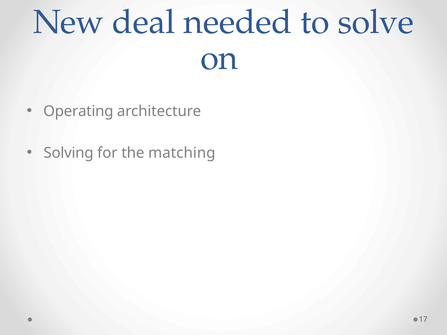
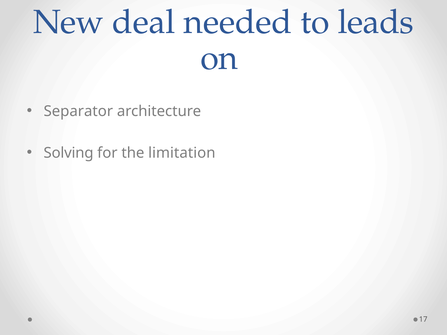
solve: solve -> leads
Operating: Operating -> Separator
matching: matching -> limitation
